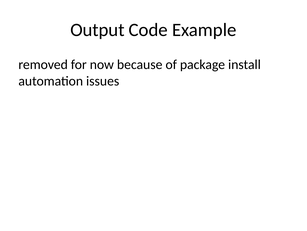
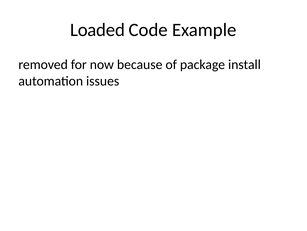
Output: Output -> Loaded
